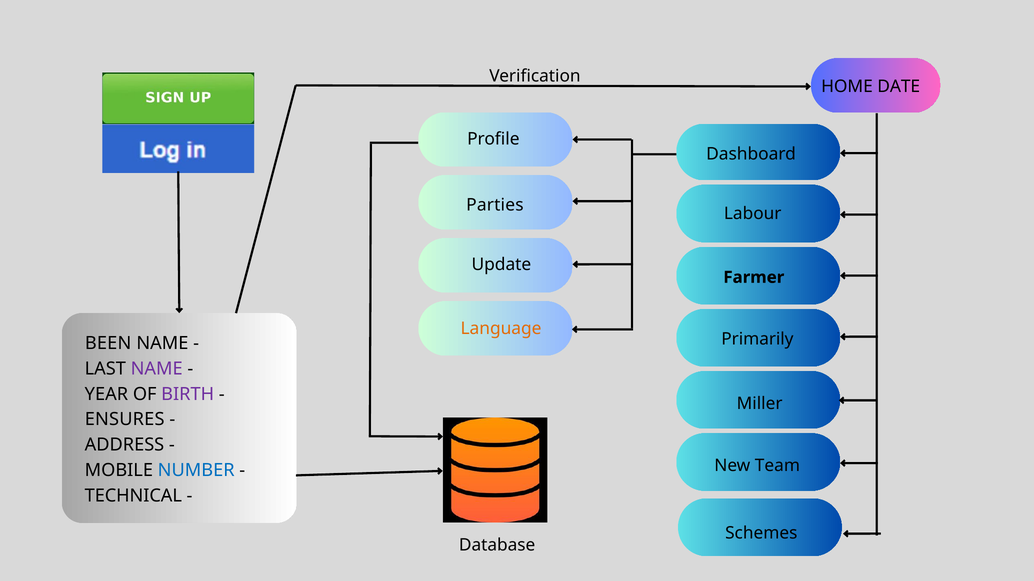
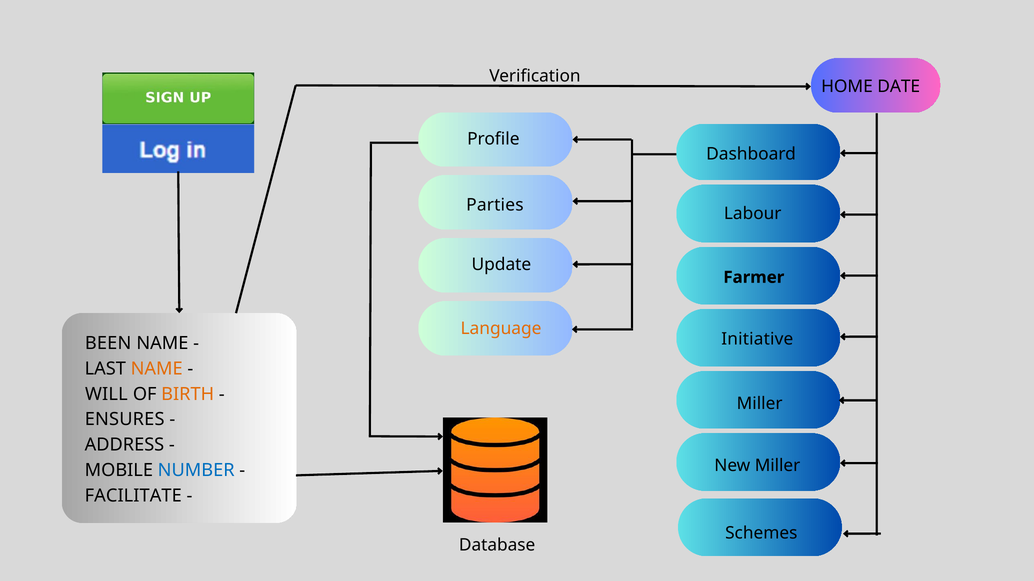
Primarily: Primarily -> Initiative
NAME at (157, 369) colour: purple -> orange
YEAR: YEAR -> WILL
BIRTH colour: purple -> orange
New Team: Team -> Miller
TECHNICAL: TECHNICAL -> FACILITATE
